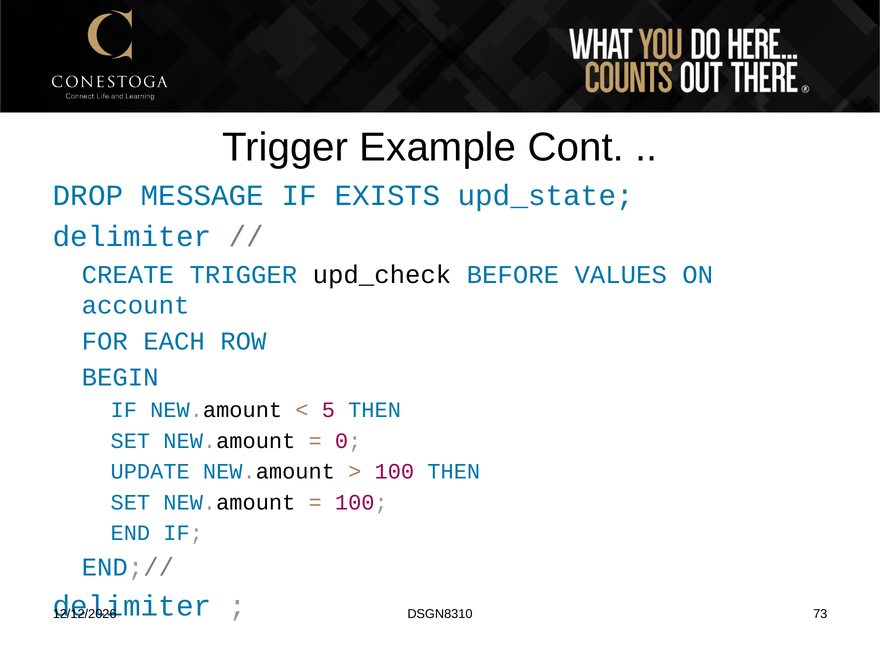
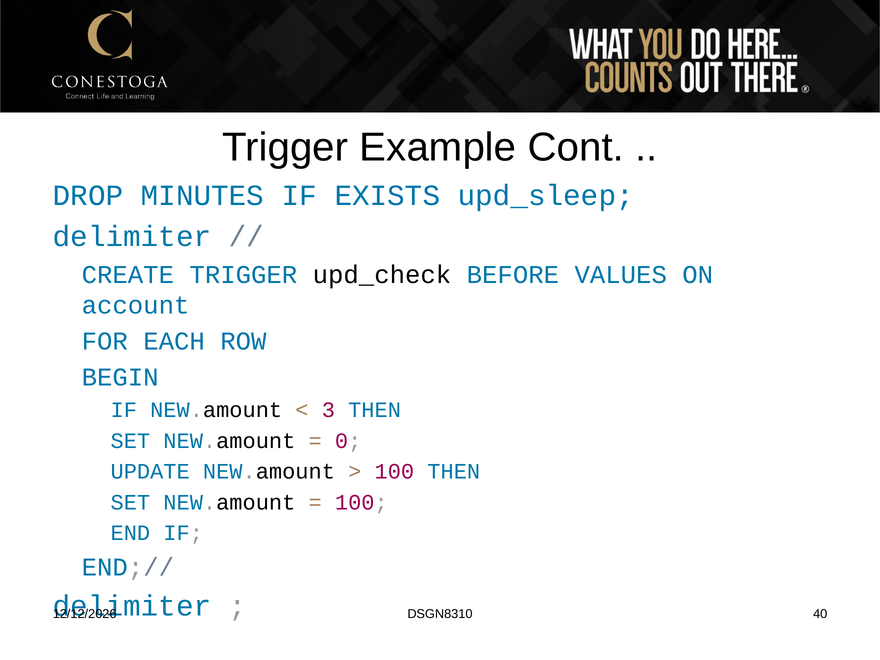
MESSAGE: MESSAGE -> MINUTES
upd_state: upd_state -> upd_sleep
5: 5 -> 3
73: 73 -> 40
